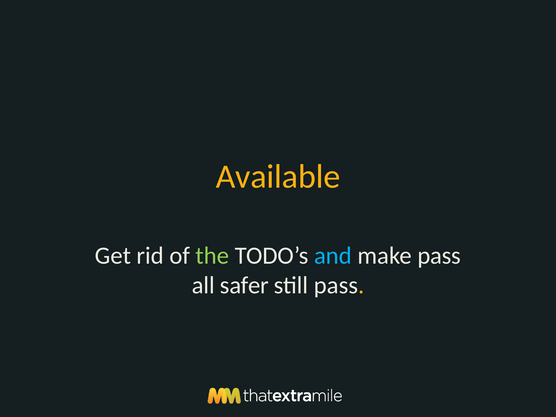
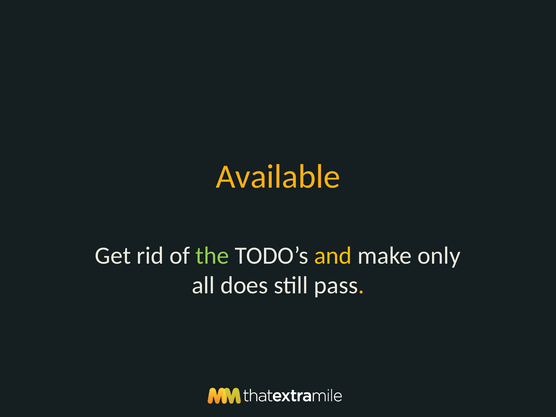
and colour: light blue -> yellow
make pass: pass -> only
safer: safer -> does
